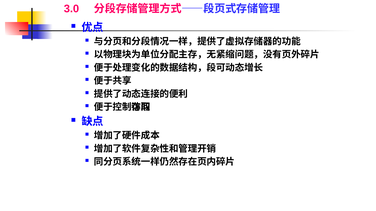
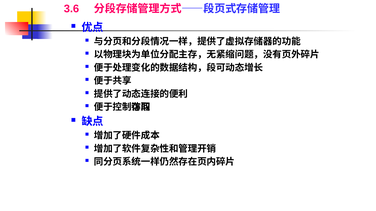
3.0: 3.0 -> 3.6
